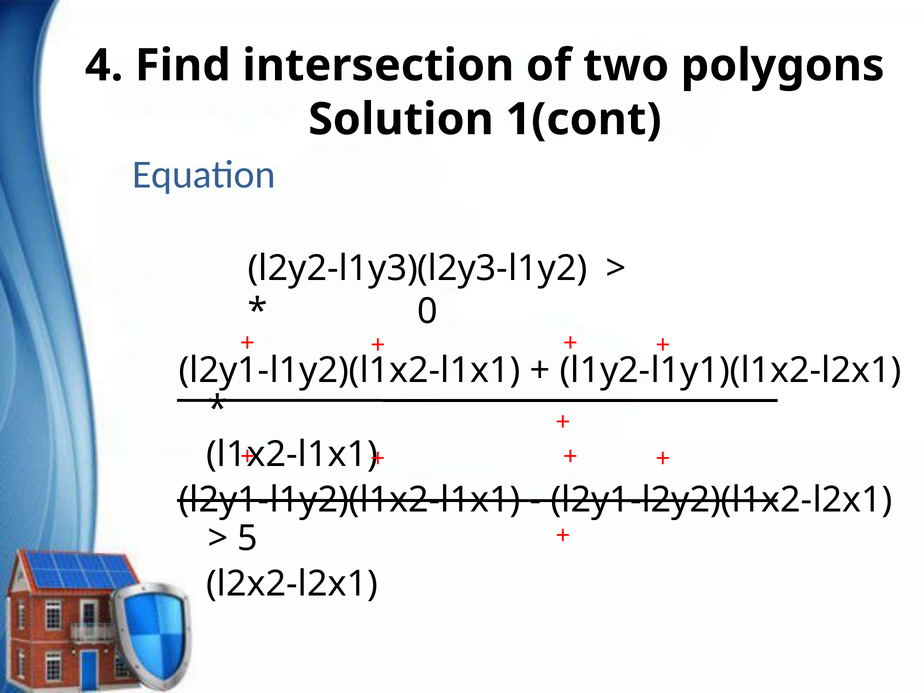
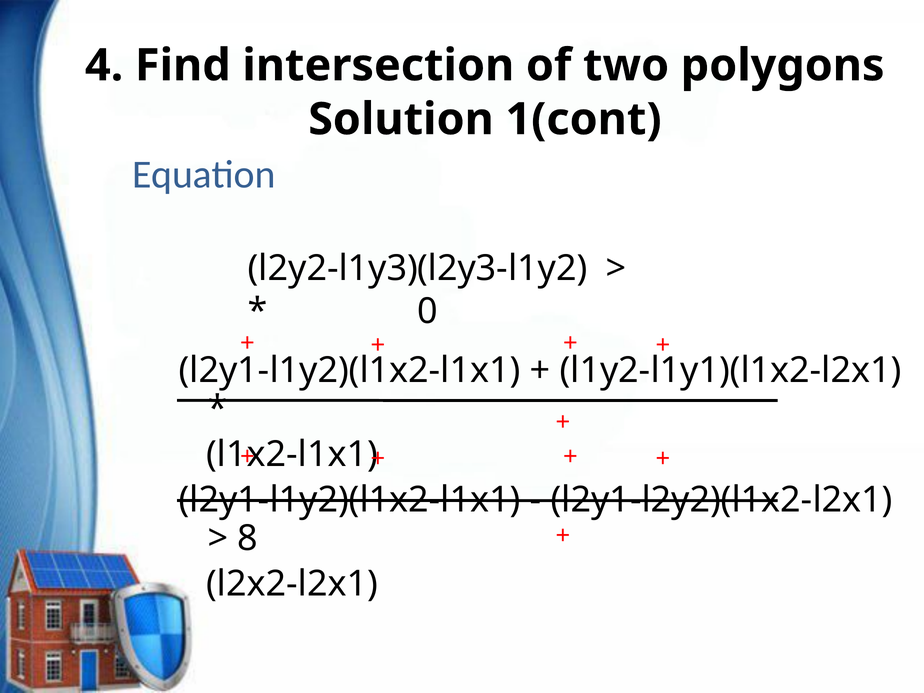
5: 5 -> 8
